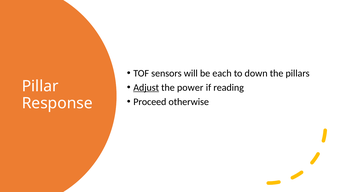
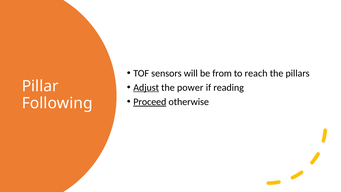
each: each -> from
down: down -> reach
Proceed underline: none -> present
Response: Response -> Following
